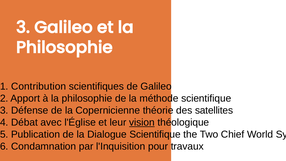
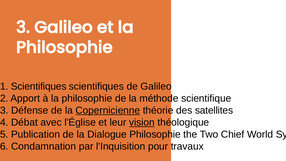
1 Contribution: Contribution -> Scientifiques
Copernicienne underline: none -> present
Dialogue Scientifique: Scientifique -> Philosophie
